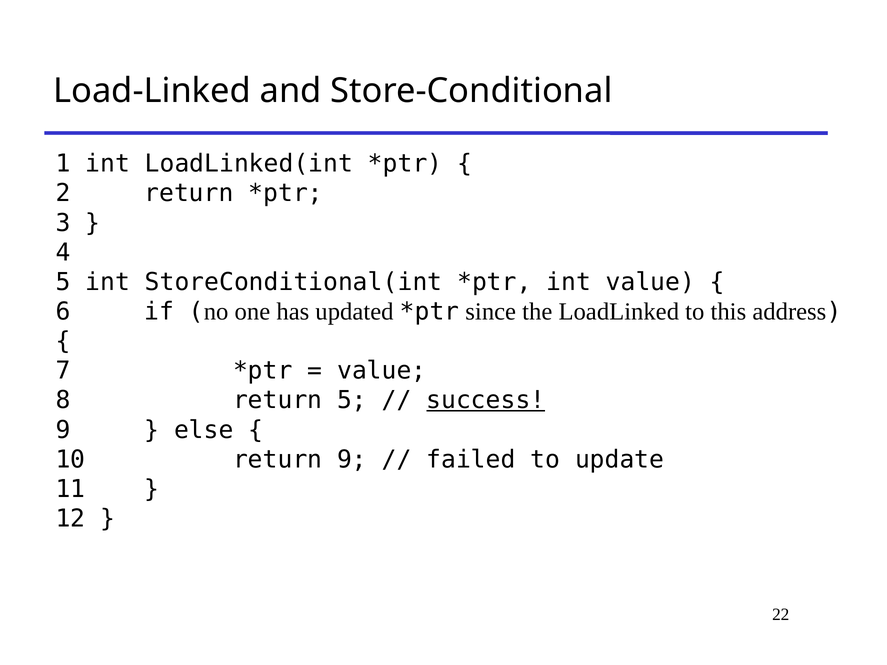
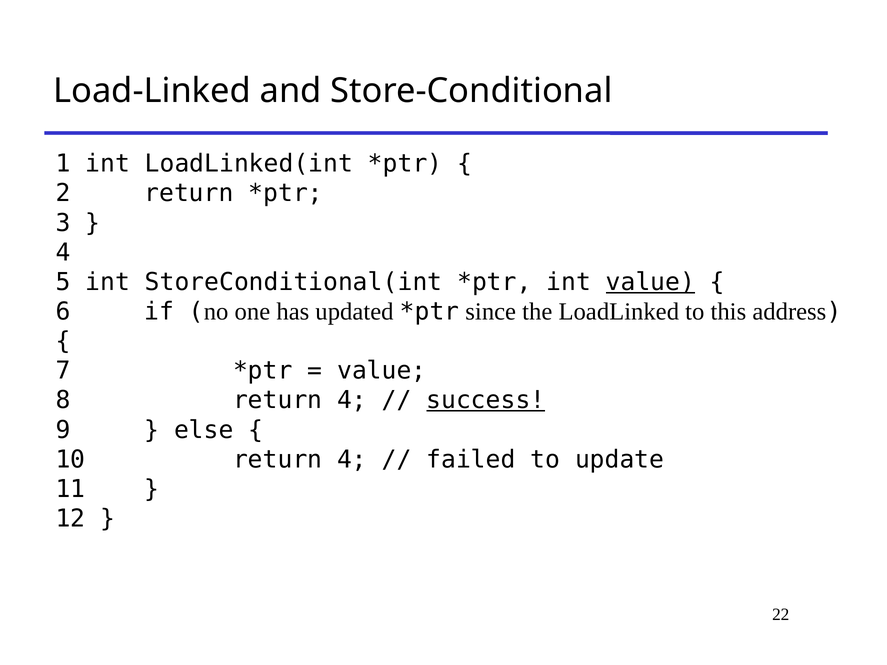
value at (650, 282) underline: none -> present
8 return 5: 5 -> 4
10 return 9: 9 -> 4
